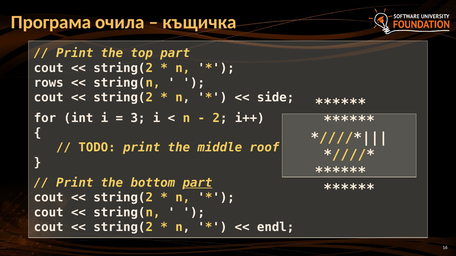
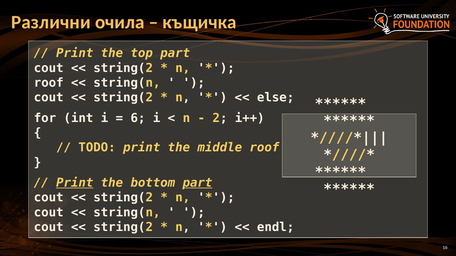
Програма: Програма -> Различни
rows at (49, 83): rows -> roof
side: side -> else
3: 3 -> 6
Print at (75, 183) underline: none -> present
